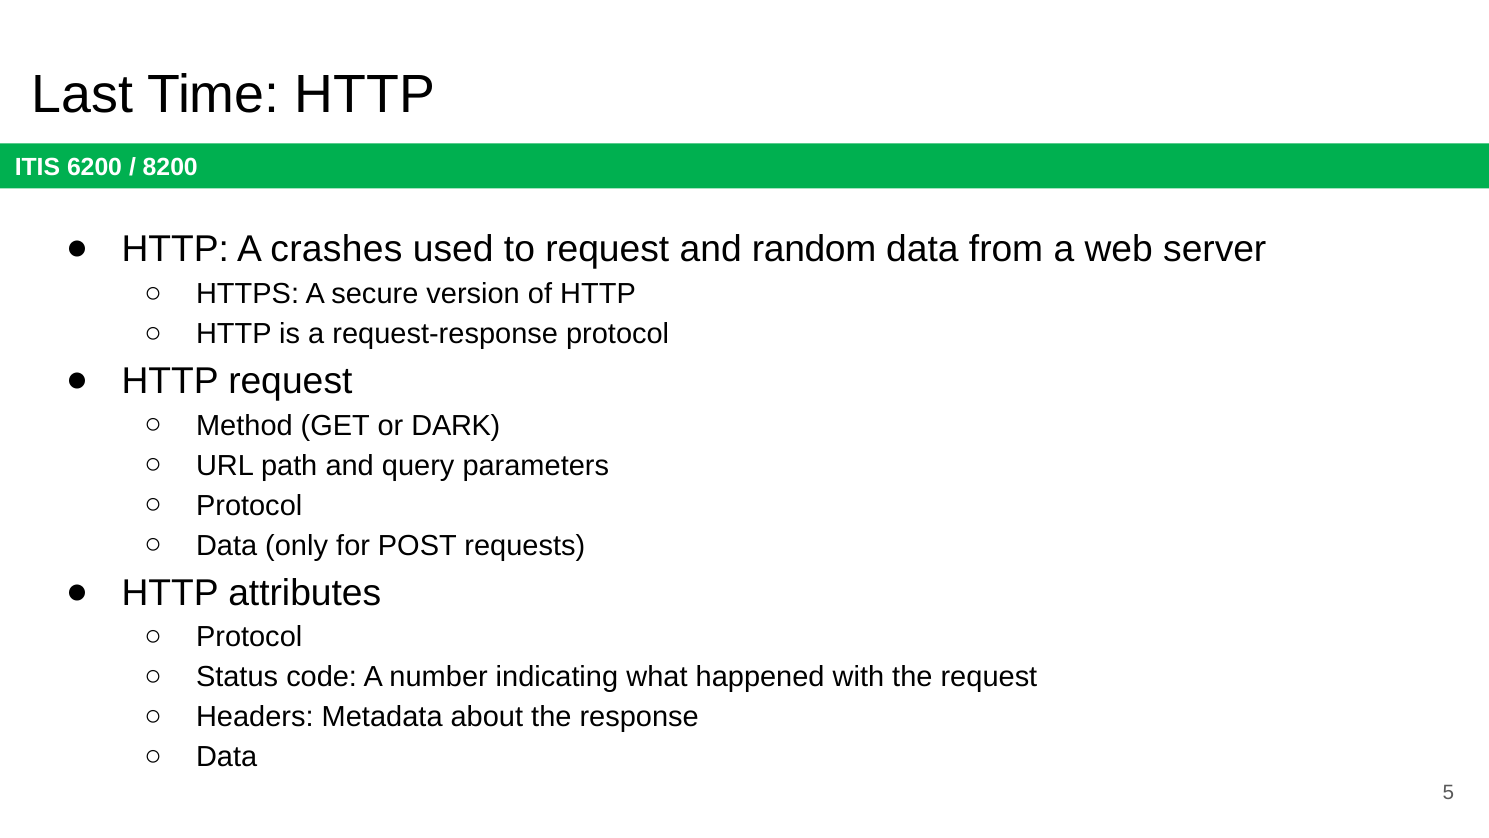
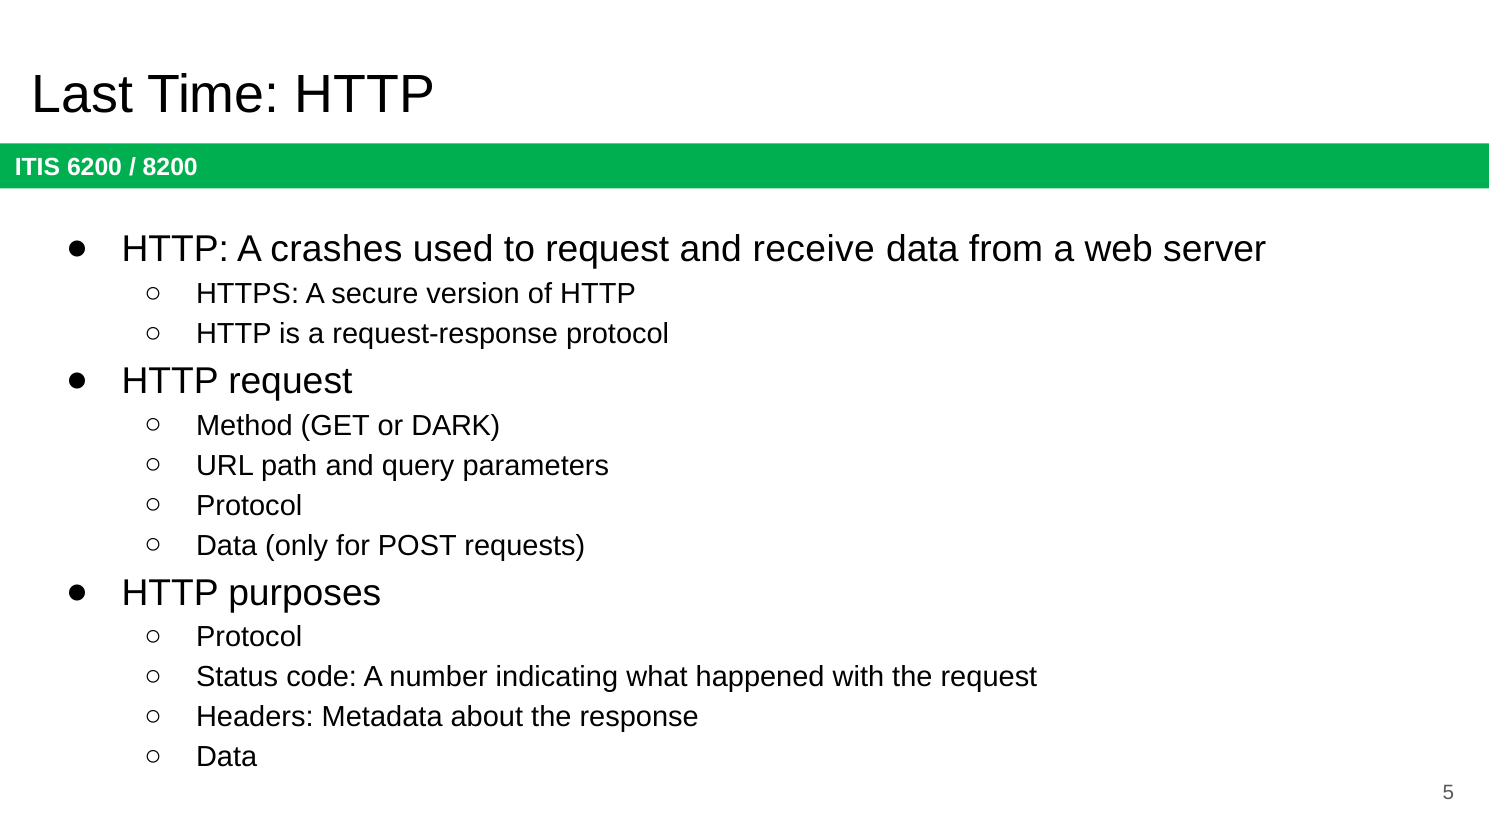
random: random -> receive
attributes: attributes -> purposes
